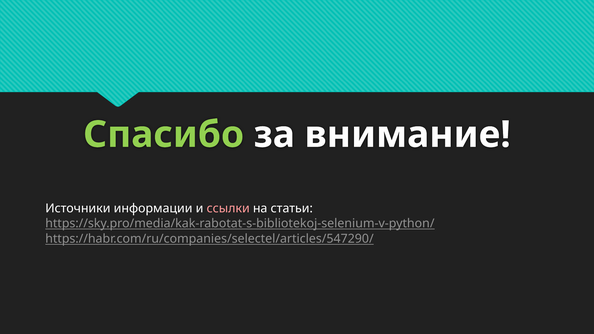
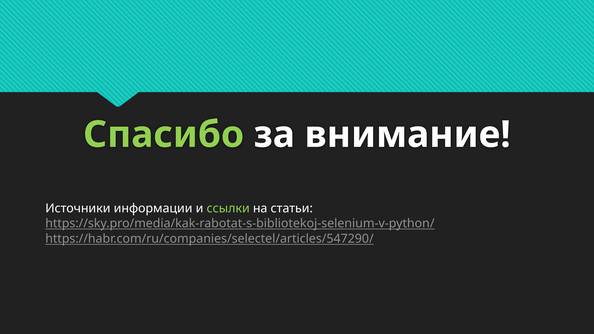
ссылки colour: pink -> light green
